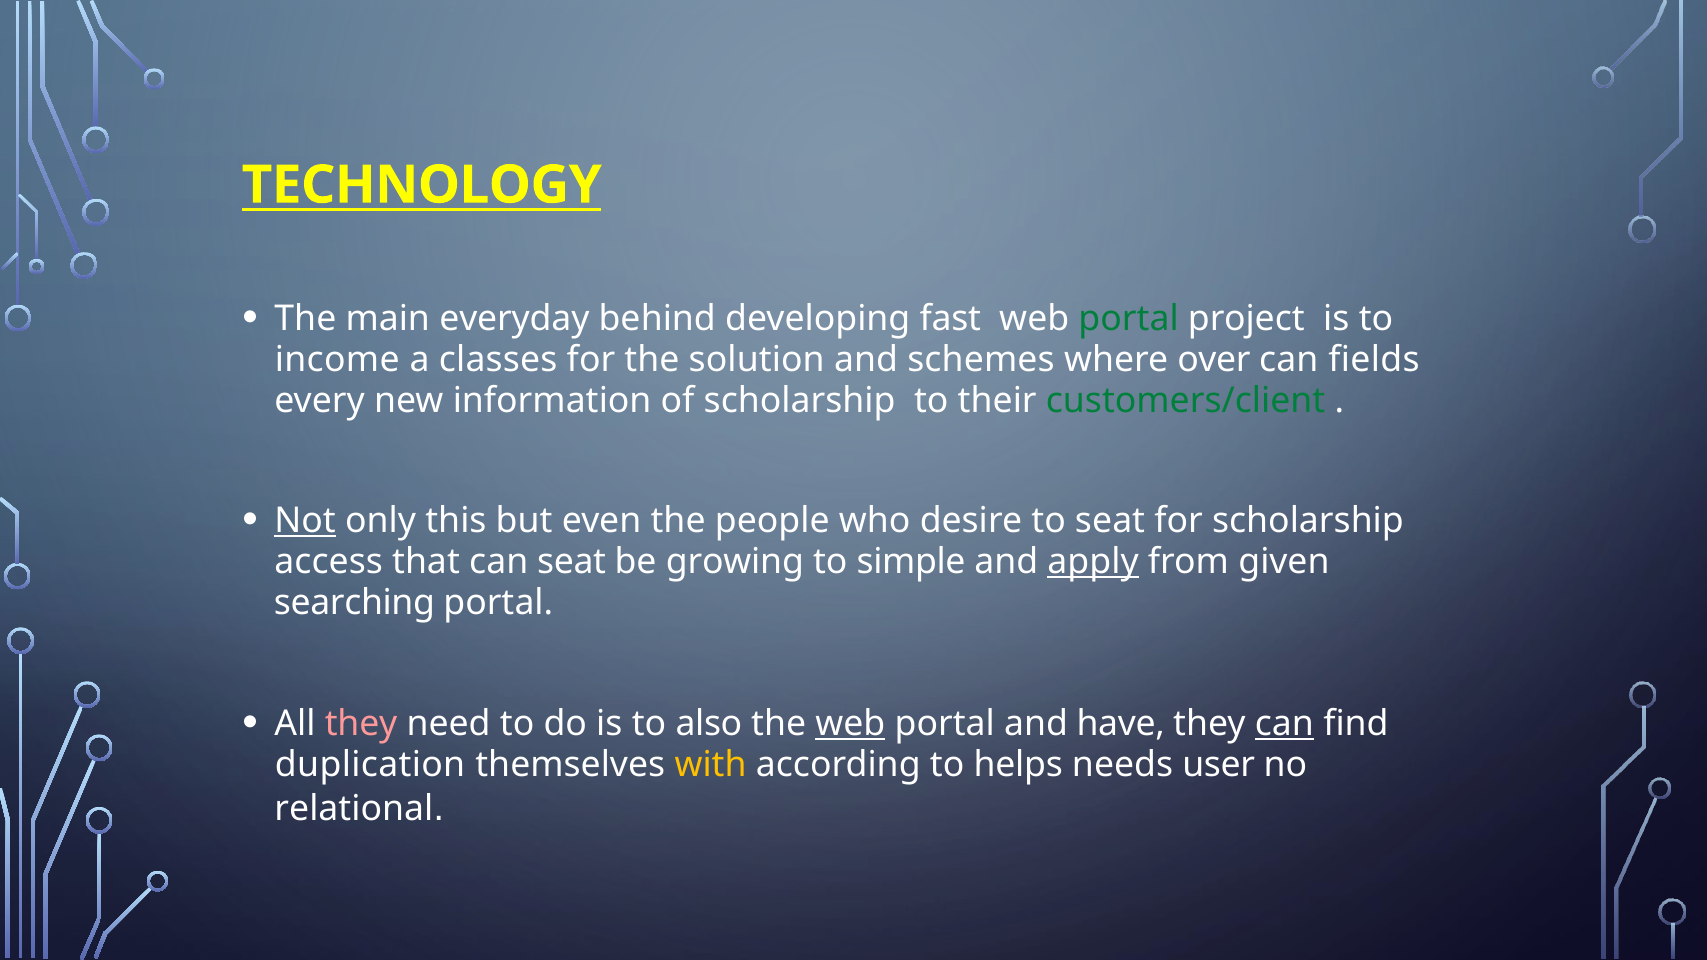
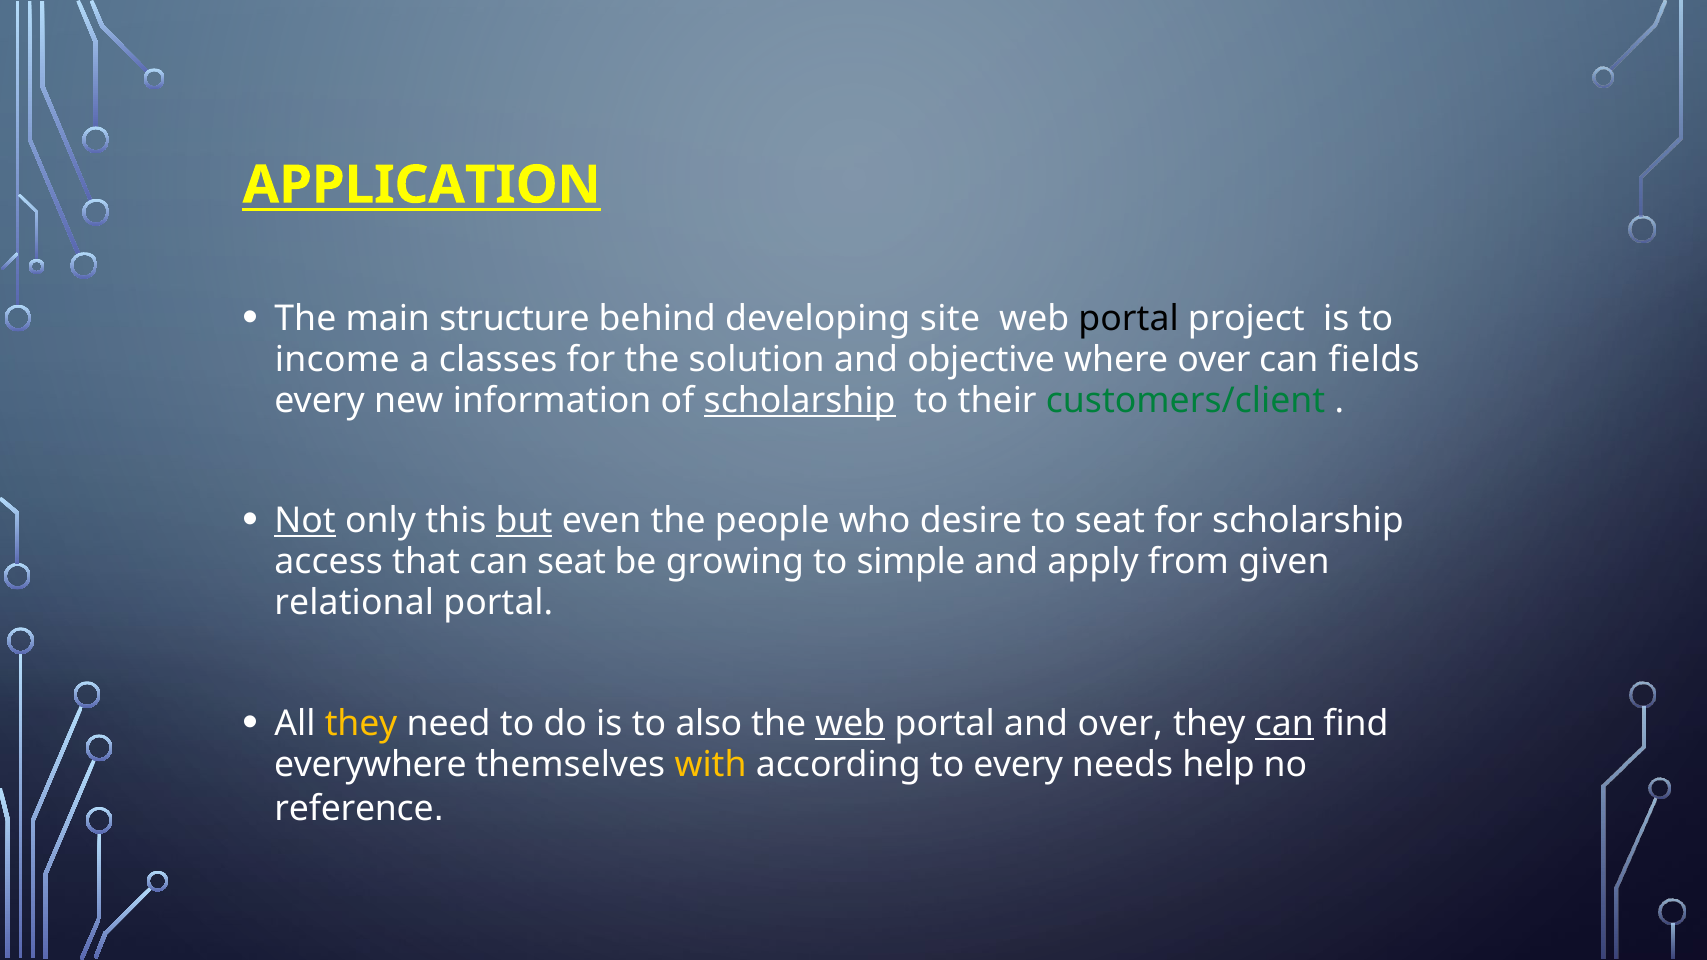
TECHNOLOGY: TECHNOLOGY -> APPLICATION
everyday: everyday -> structure
fast: fast -> site
portal at (1129, 319) colour: green -> black
schemes: schemes -> objective
scholarship at (800, 401) underline: none -> present
but underline: none -> present
apply underline: present -> none
searching: searching -> relational
they at (361, 724) colour: pink -> yellow
and have: have -> over
duplication: duplication -> everywhere
to helps: helps -> every
user: user -> help
relational: relational -> reference
